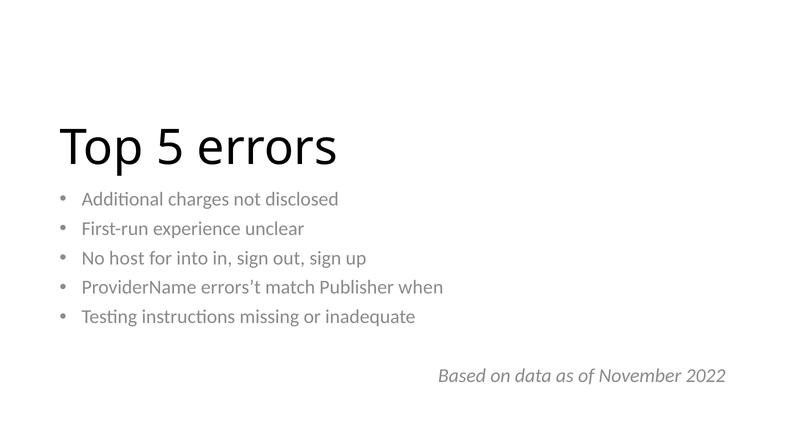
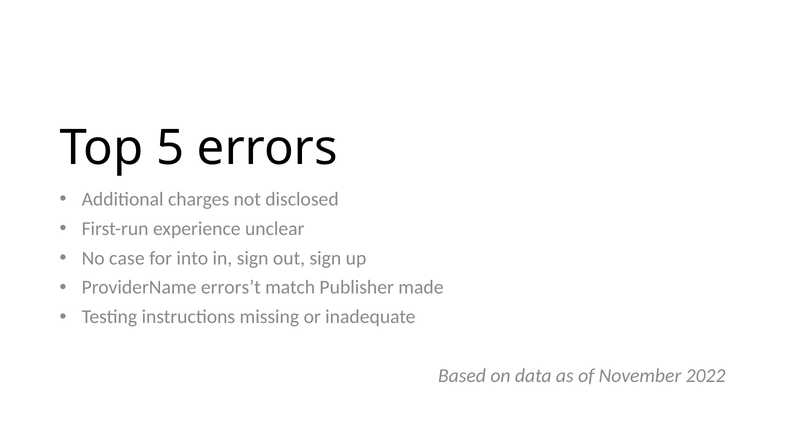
host: host -> case
when: when -> made
